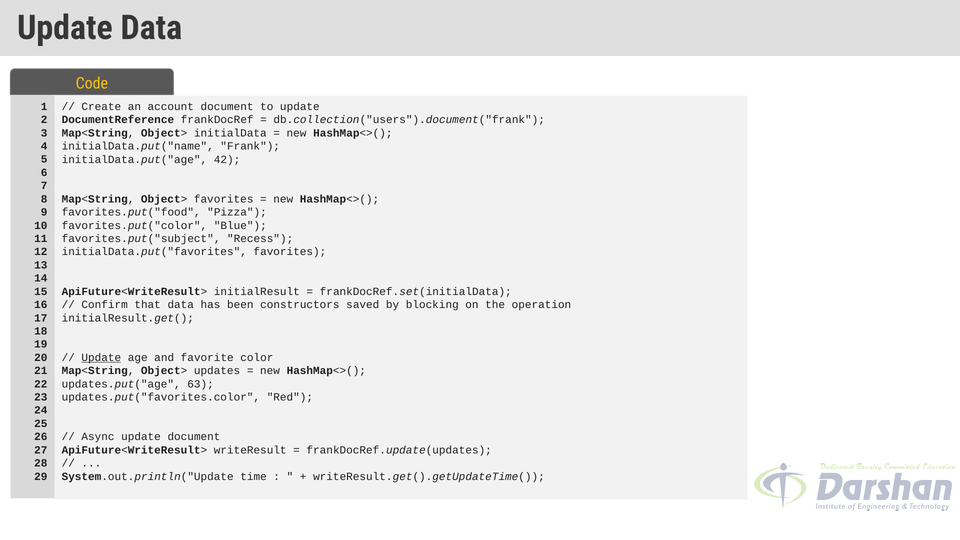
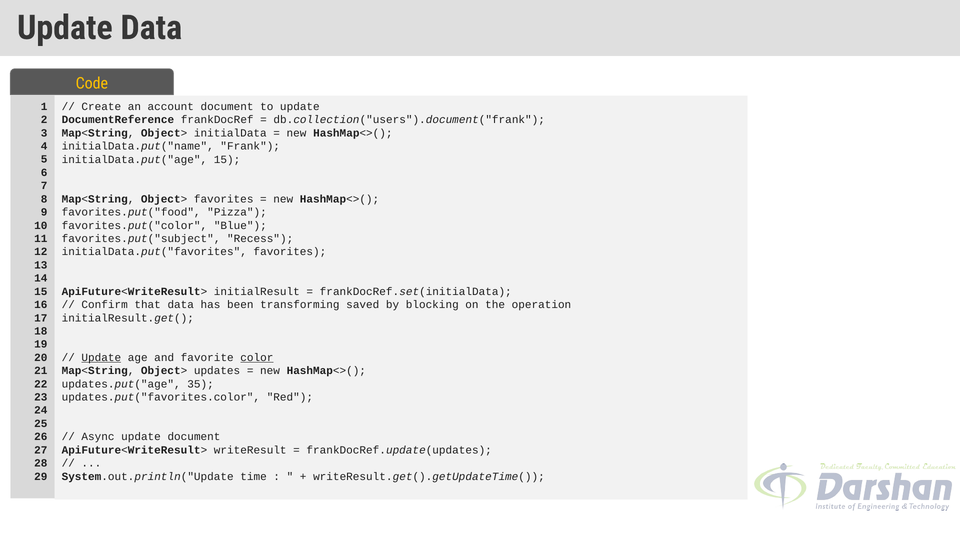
initialData.put("age 42: 42 -> 15
constructors: constructors -> transforming
color underline: none -> present
63: 63 -> 35
